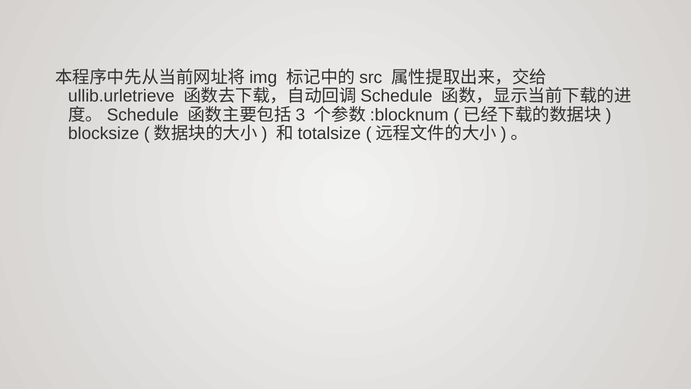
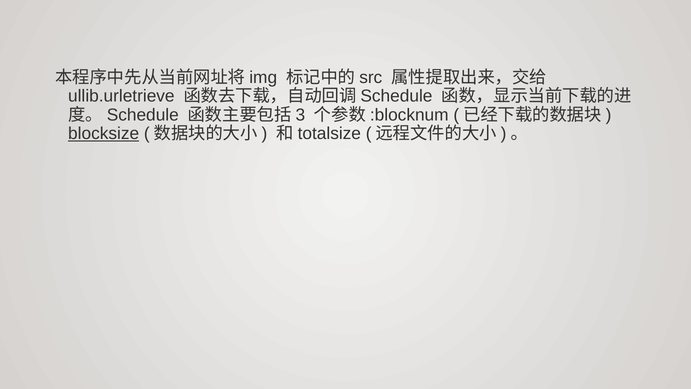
blocksize underline: none -> present
